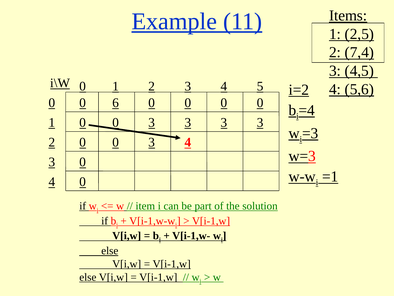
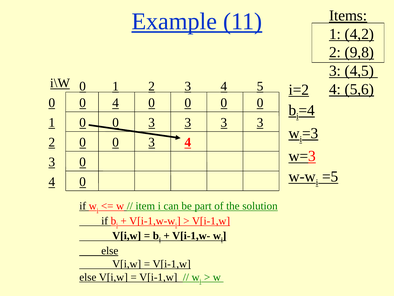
2,5: 2,5 -> 4,2
7,4: 7,4 -> 9,8
0 6: 6 -> 4
=1: =1 -> =5
